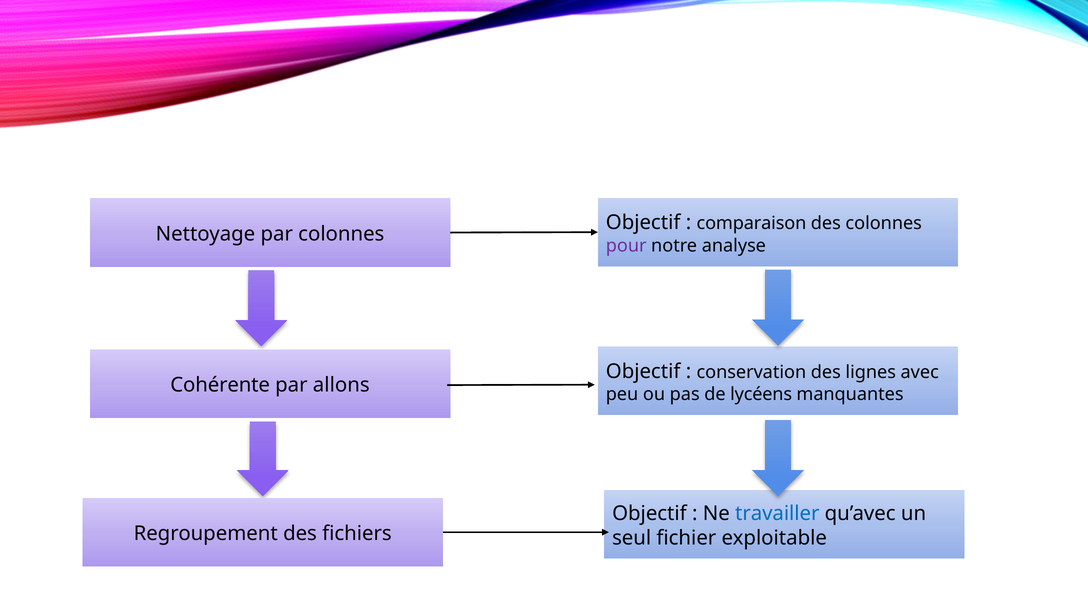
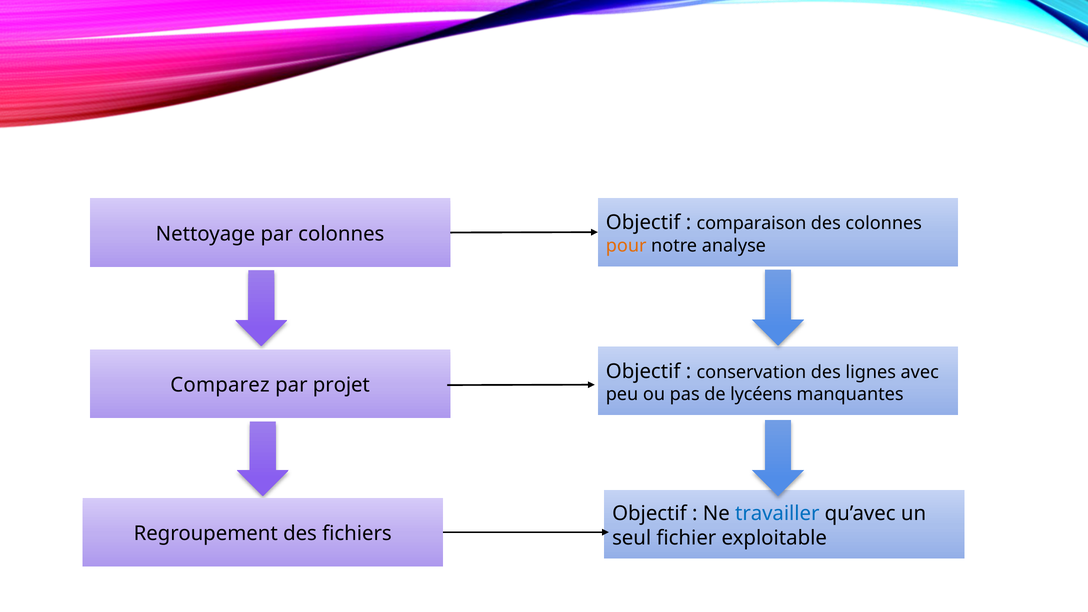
pour colour: purple -> orange
Cohérente: Cohérente -> Comparez
allons: allons -> projet
